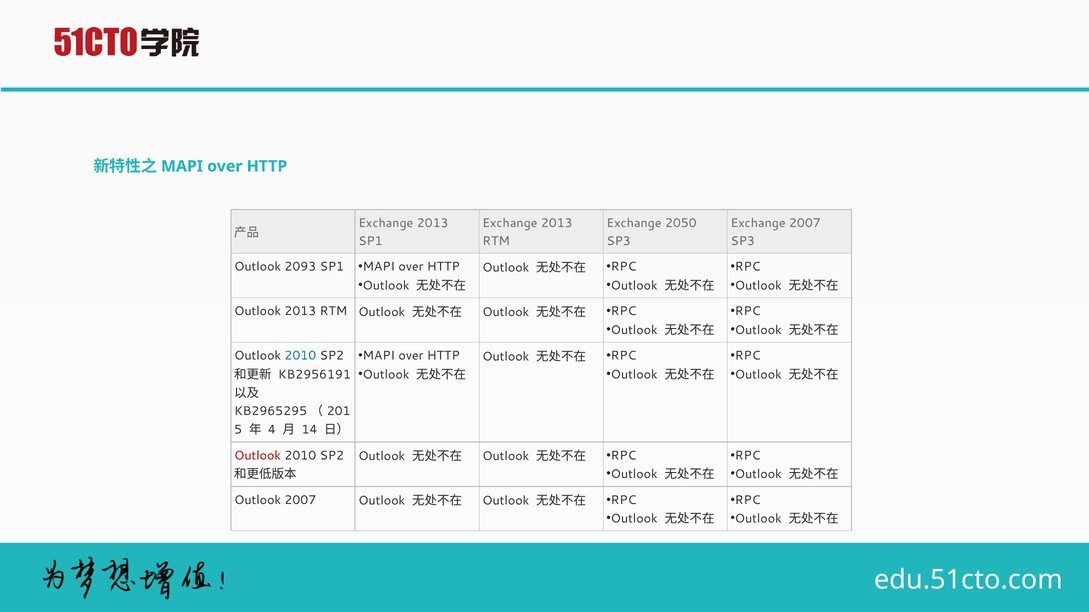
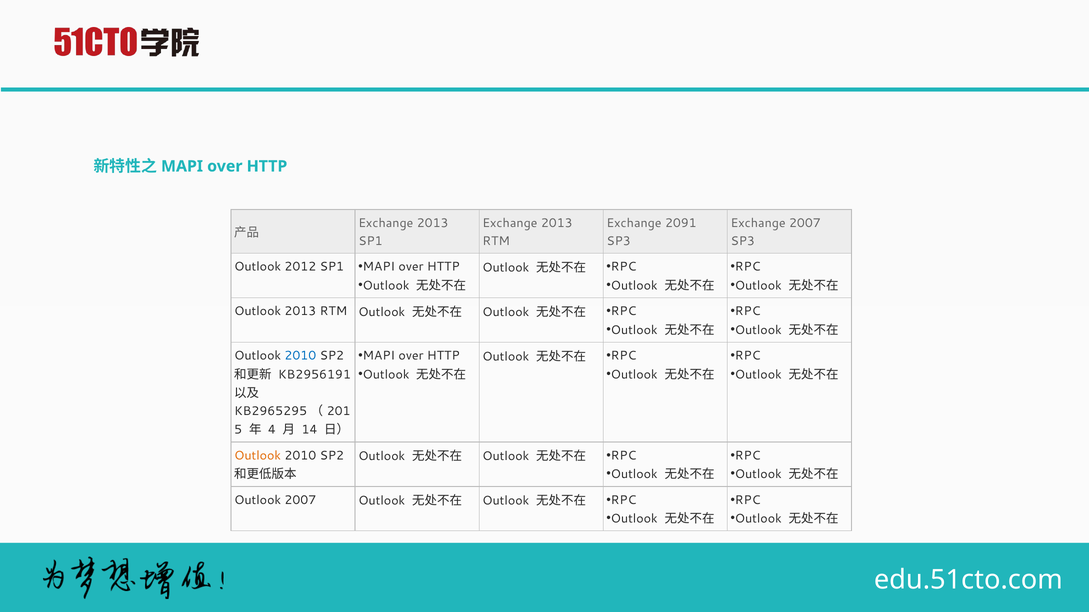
2050: 2050 -> 2091
2093: 2093 -> 2012
Outlook at (258, 456) colour: red -> orange
